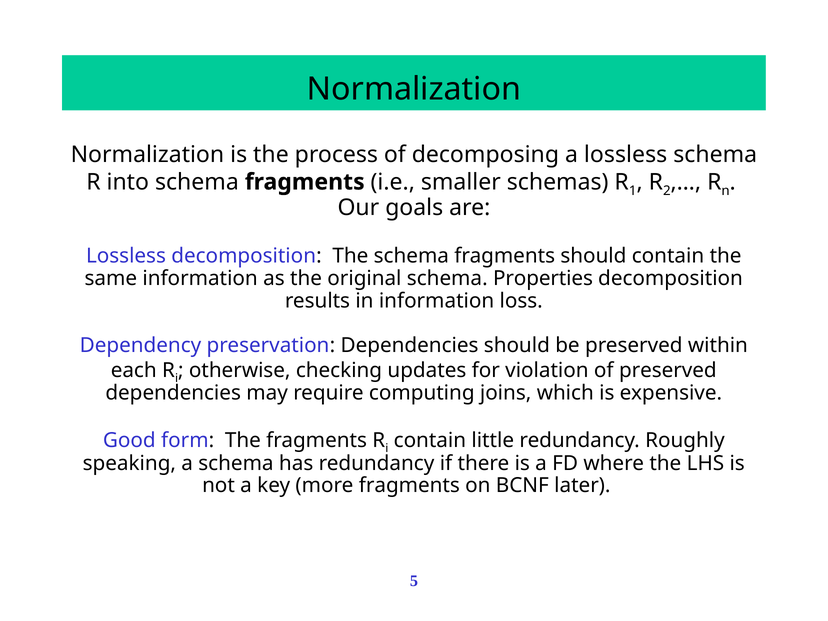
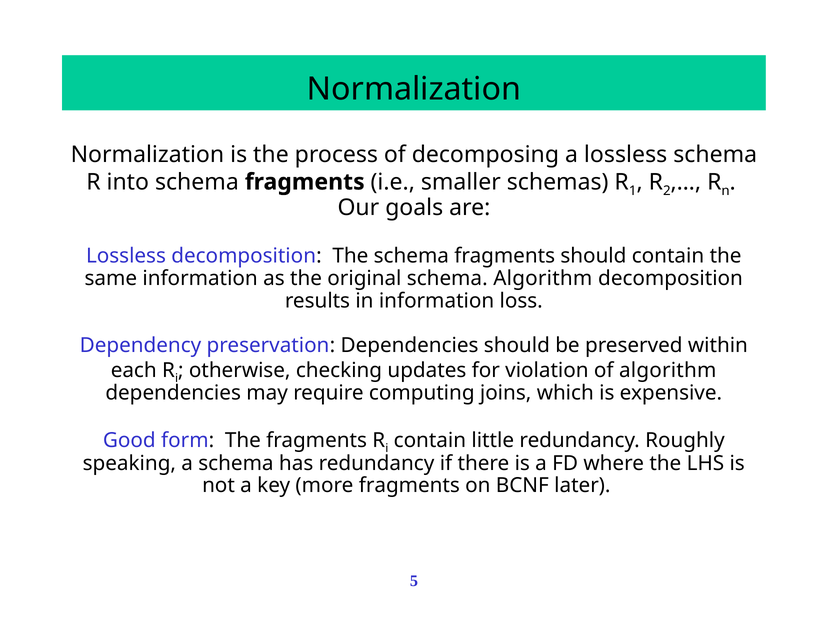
schema Properties: Properties -> Algorithm
of preserved: preserved -> algorithm
